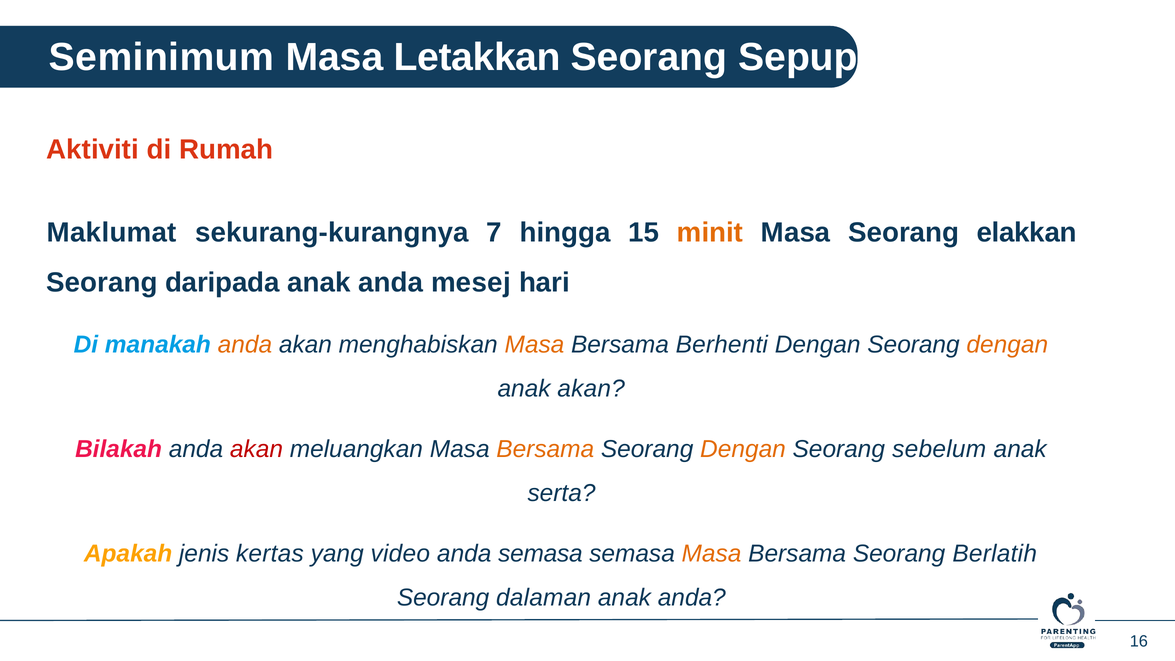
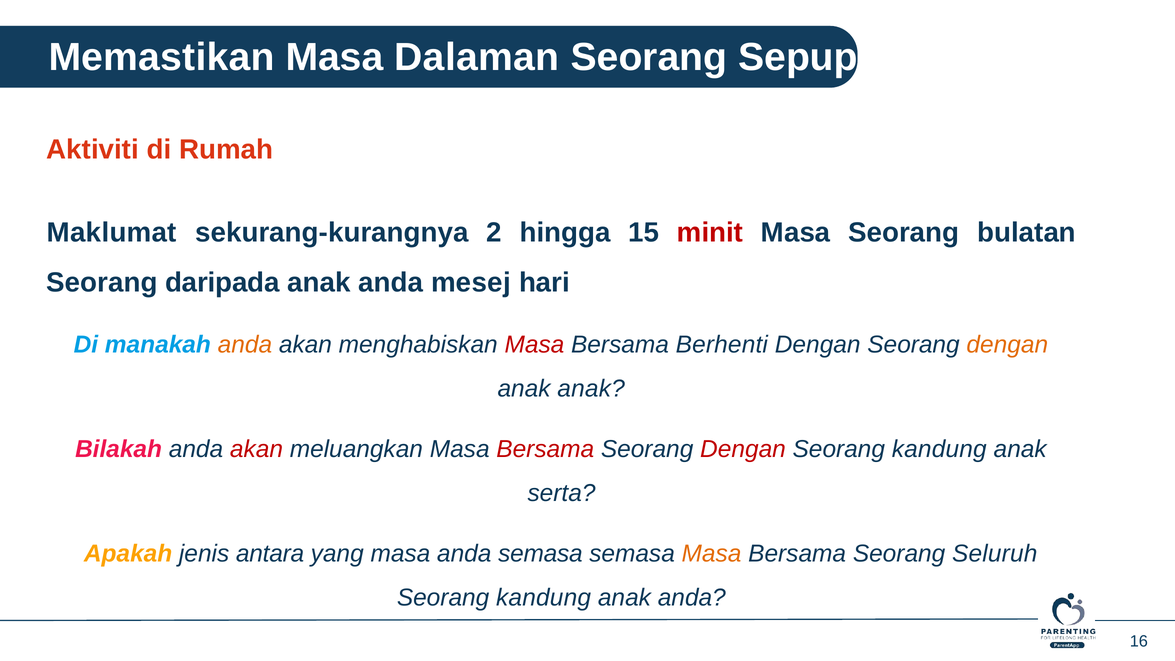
Seminimum: Seminimum -> Memastikan
Letakkan: Letakkan -> Dalaman
7: 7 -> 2
minit colour: orange -> red
elakkan: elakkan -> bulatan
Masa at (534, 345) colour: orange -> red
anak akan: akan -> anak
Bersama at (545, 449) colour: orange -> red
Dengan at (743, 449) colour: orange -> red
sebelum at (939, 449): sebelum -> kandung
kertas: kertas -> antara
yang video: video -> masa
Berlatih: Berlatih -> Seluruh
dalaman at (544, 598): dalaman -> kandung
